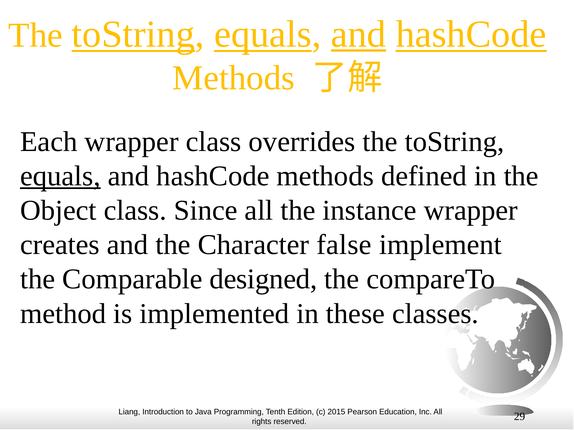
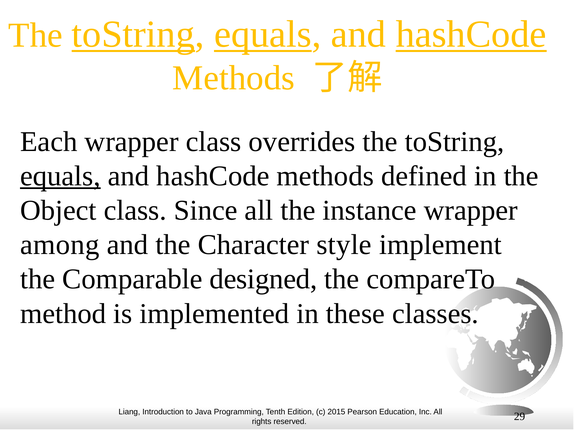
and at (358, 34) underline: present -> none
creates: creates -> among
false: false -> style
